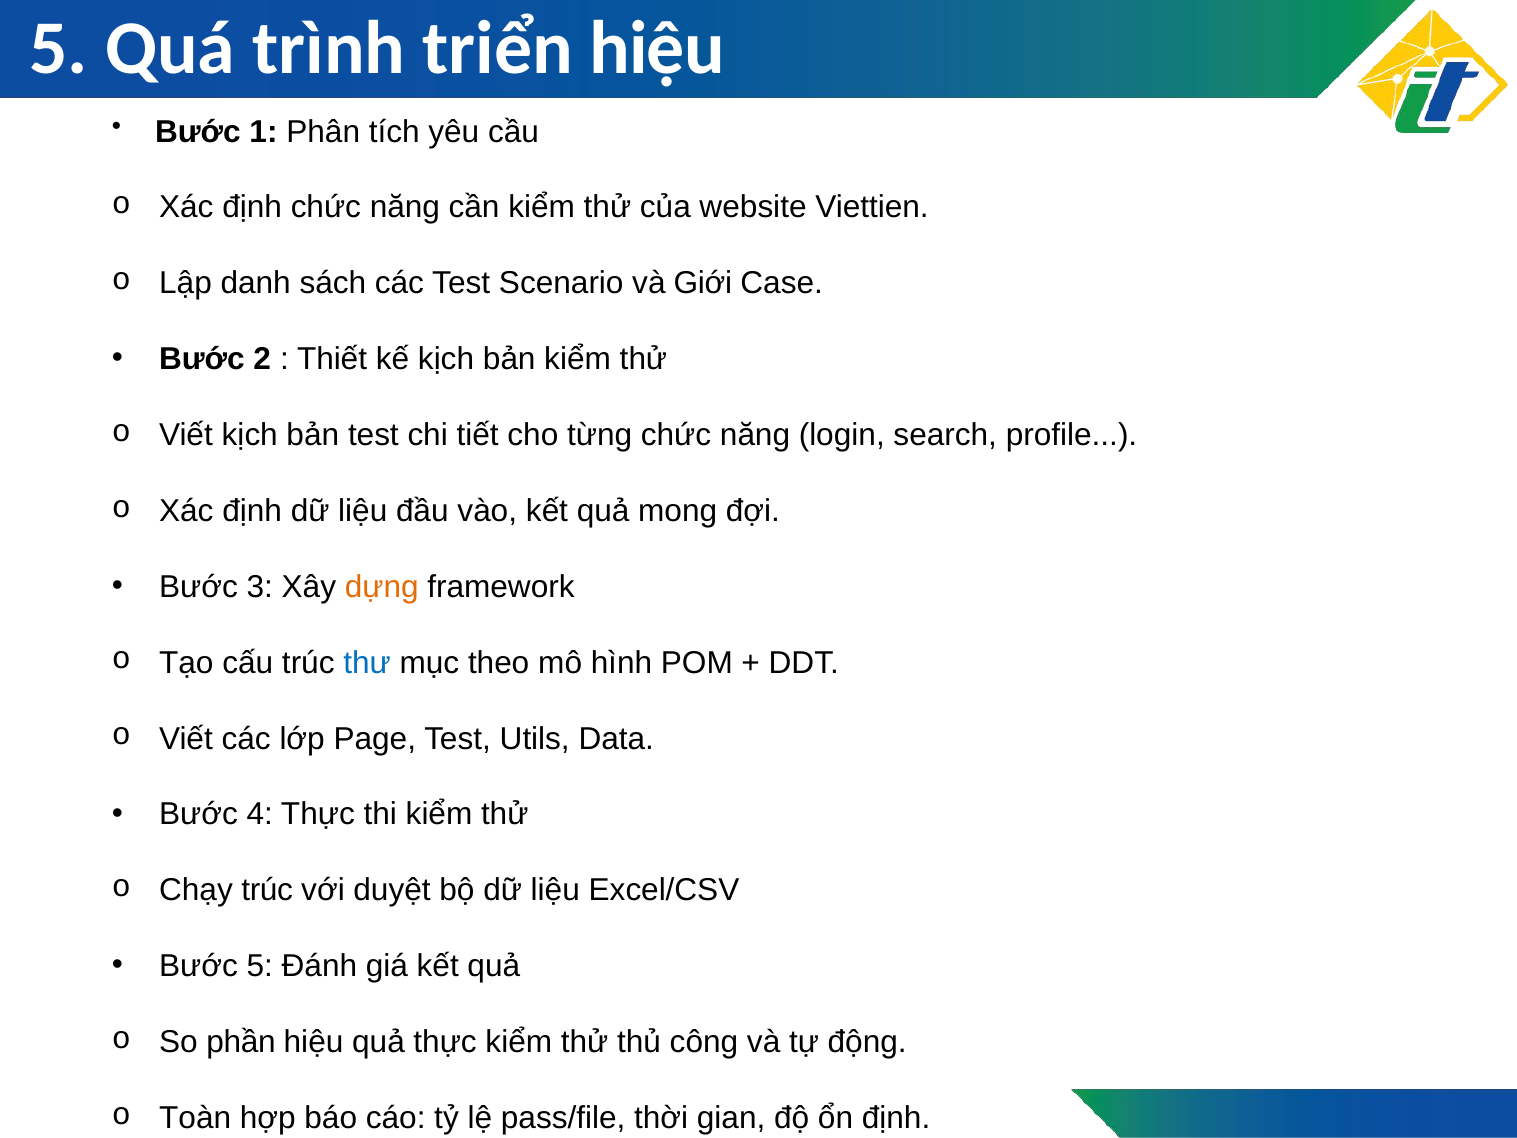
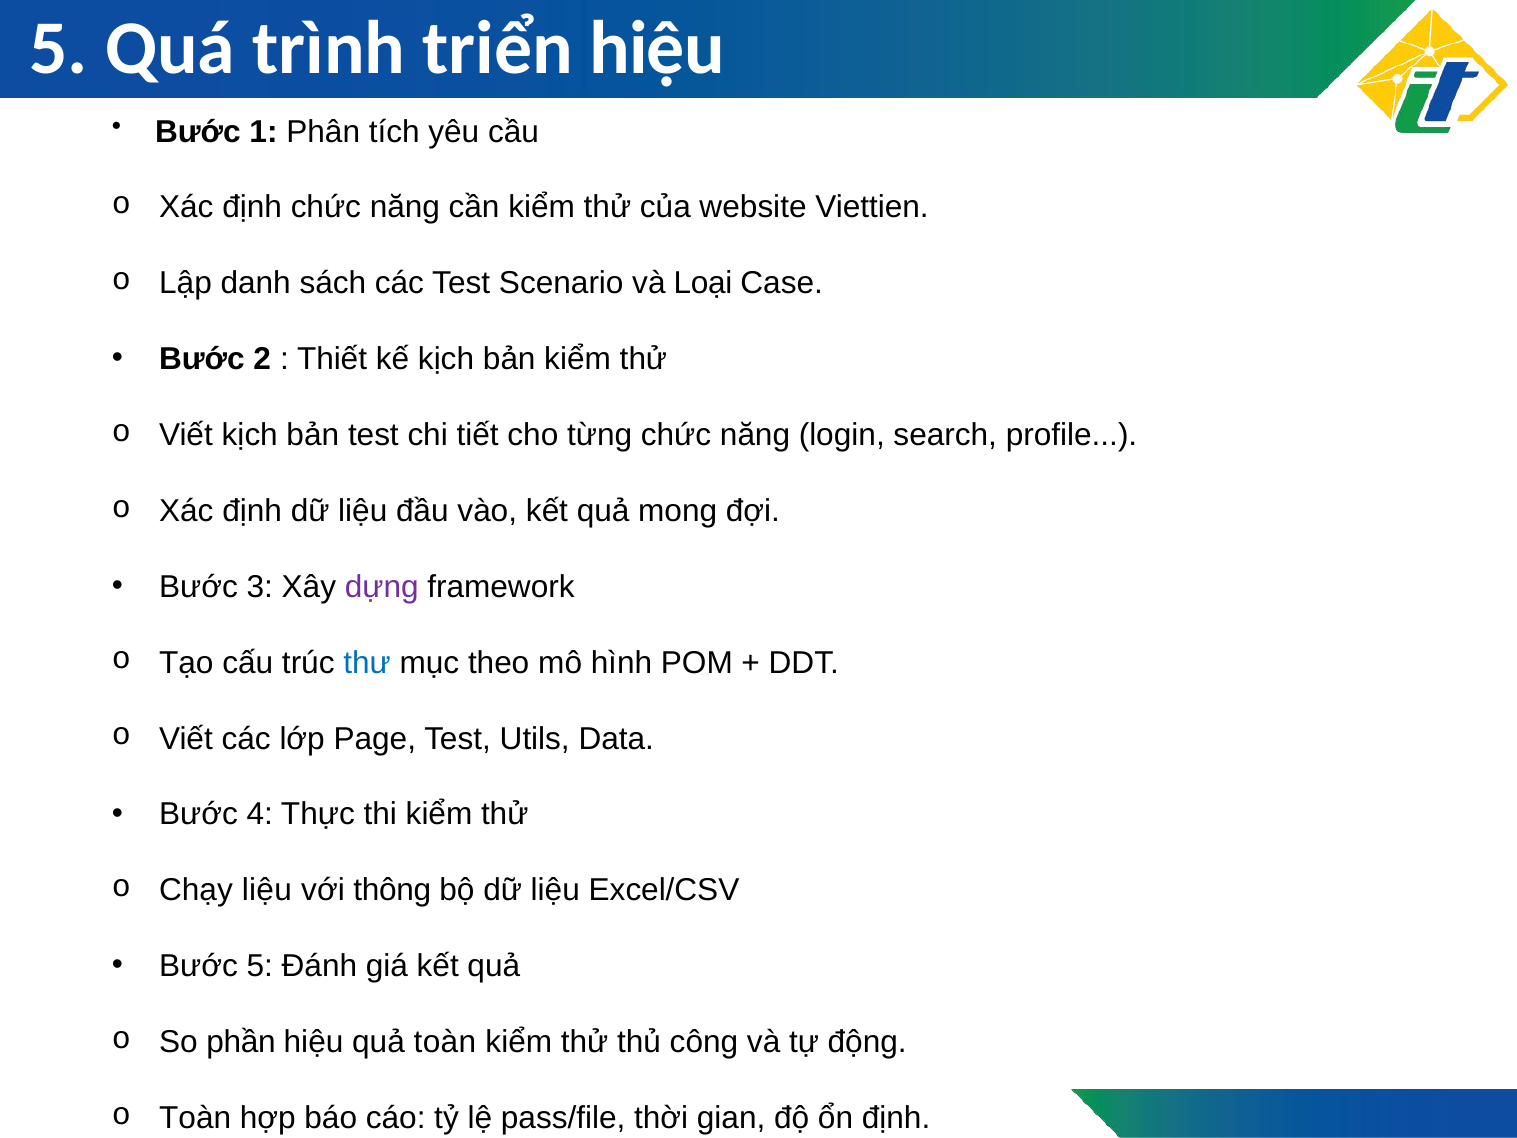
Giới: Giới -> Loại
dựng colour: orange -> purple
Chạy trúc: trúc -> liệu
duyệt: duyệt -> thông
quả thực: thực -> toàn
